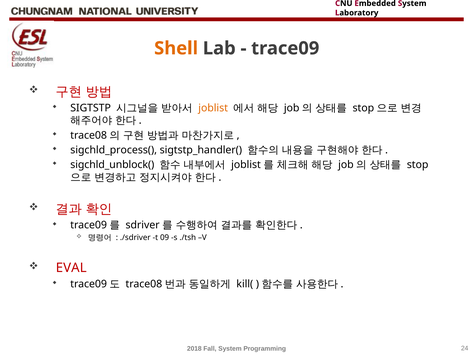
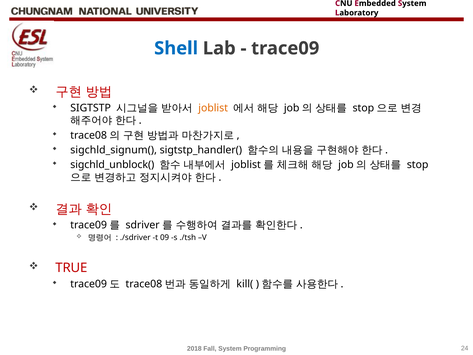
Shell colour: orange -> blue
sigchld_process(: sigchld_process( -> sigchld_signum(
EVAL: EVAL -> TRUE
